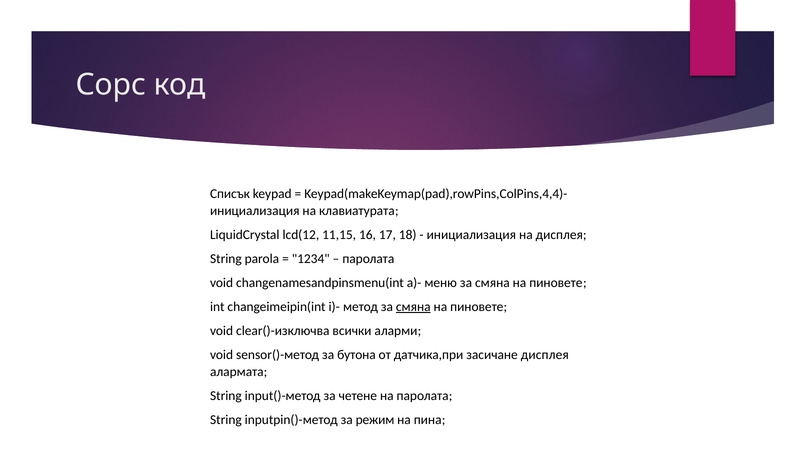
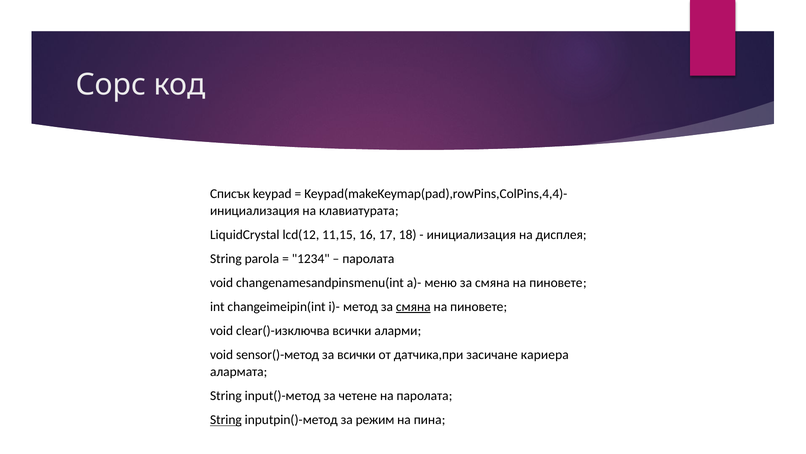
за бутона: бутона -> всички
засичане дисплея: дисплея -> кариера
String at (226, 419) underline: none -> present
